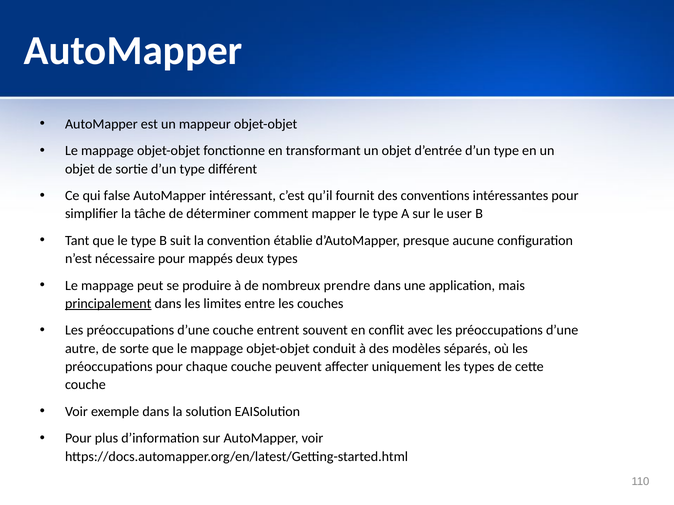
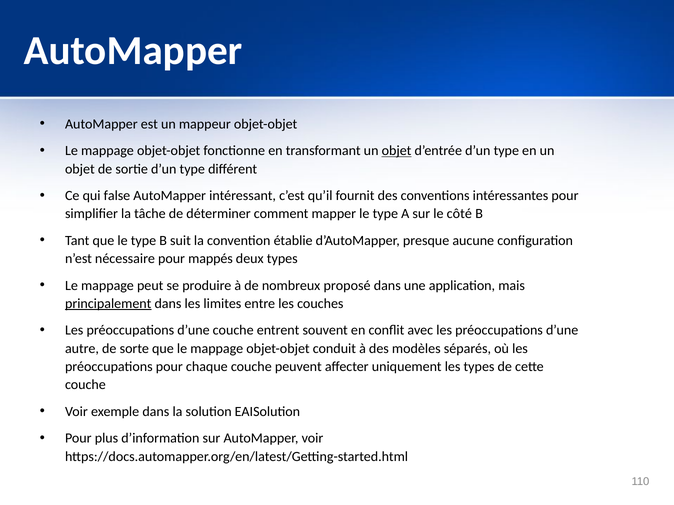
objet at (397, 151) underline: none -> present
user: user -> côté
prendre: prendre -> proposé
